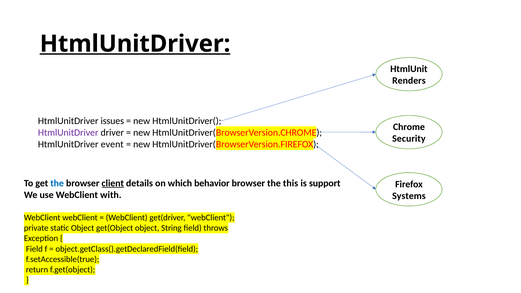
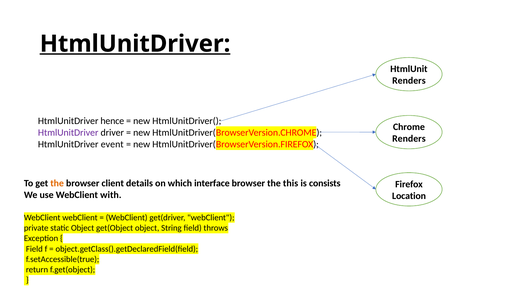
issues: issues -> hence
Security at (409, 139): Security -> Renders
the at (57, 183) colour: blue -> orange
client underline: present -> none
behavior: behavior -> interface
support: support -> consists
Systems: Systems -> Location
